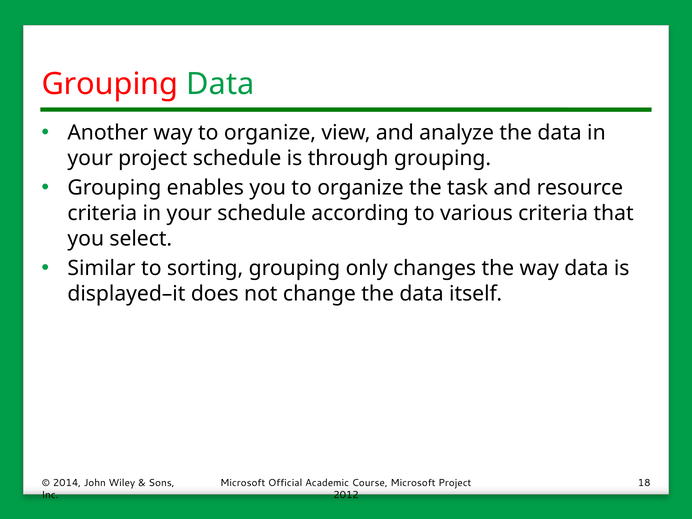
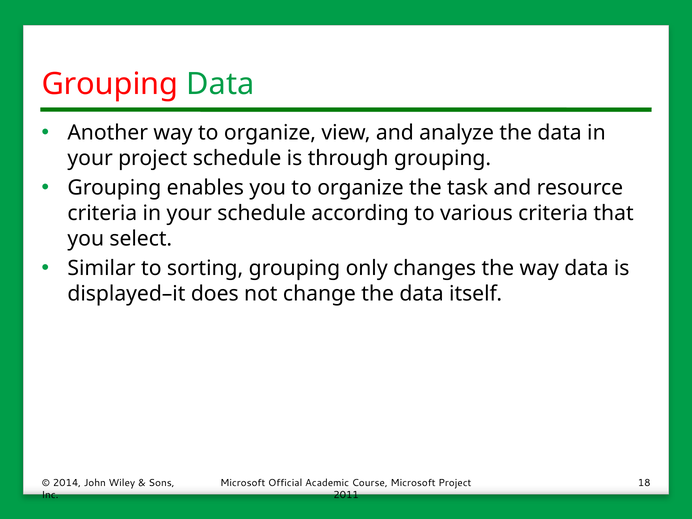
2012: 2012 -> 2011
